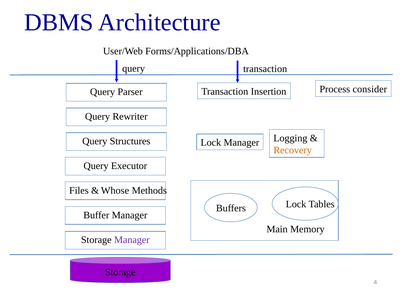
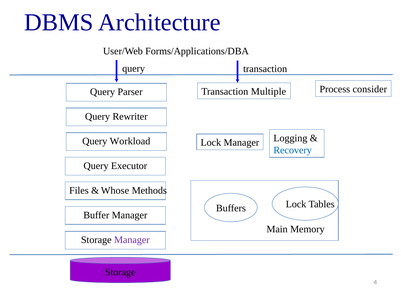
Insertion: Insertion -> Multiple
Structures: Structures -> Workload
Recovery colour: orange -> blue
